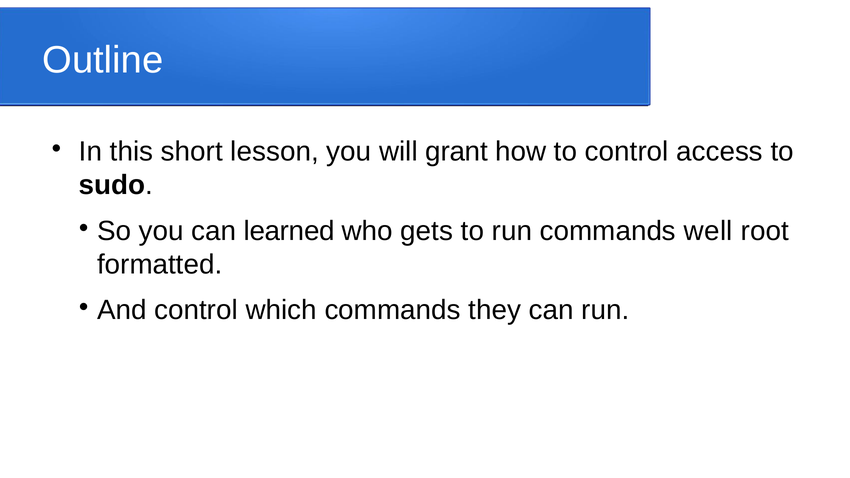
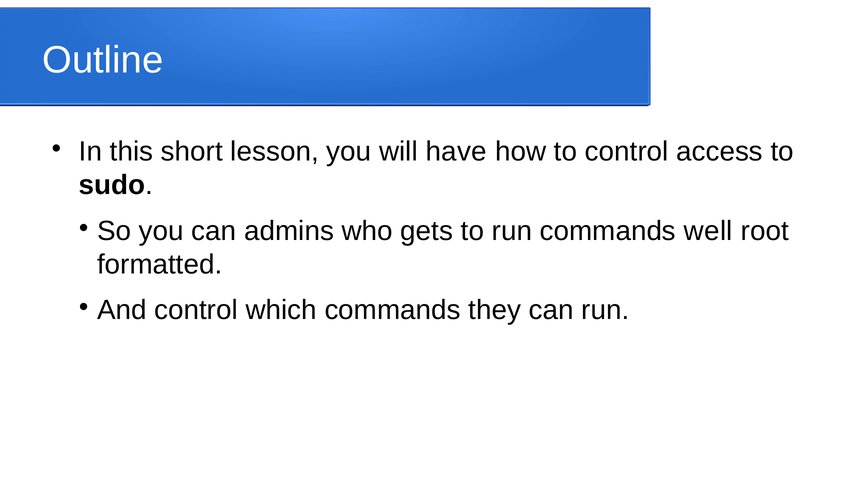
grant: grant -> have
learned: learned -> admins
